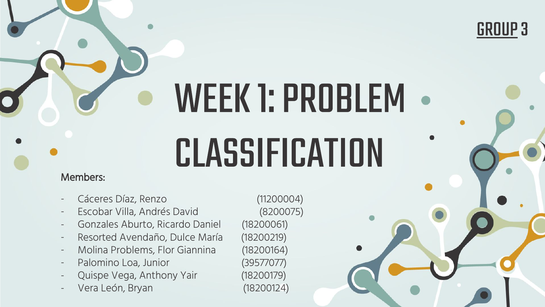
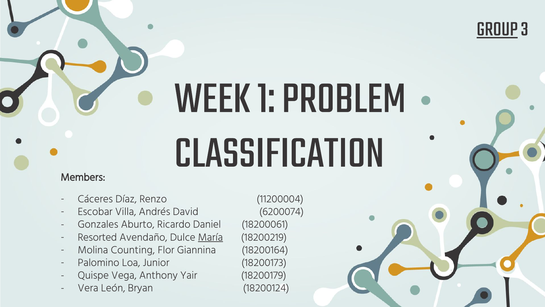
8200075: 8200075 -> 6200074
María underline: none -> present
Problems: Problems -> Counting
39577077: 39577077 -> 18200173
